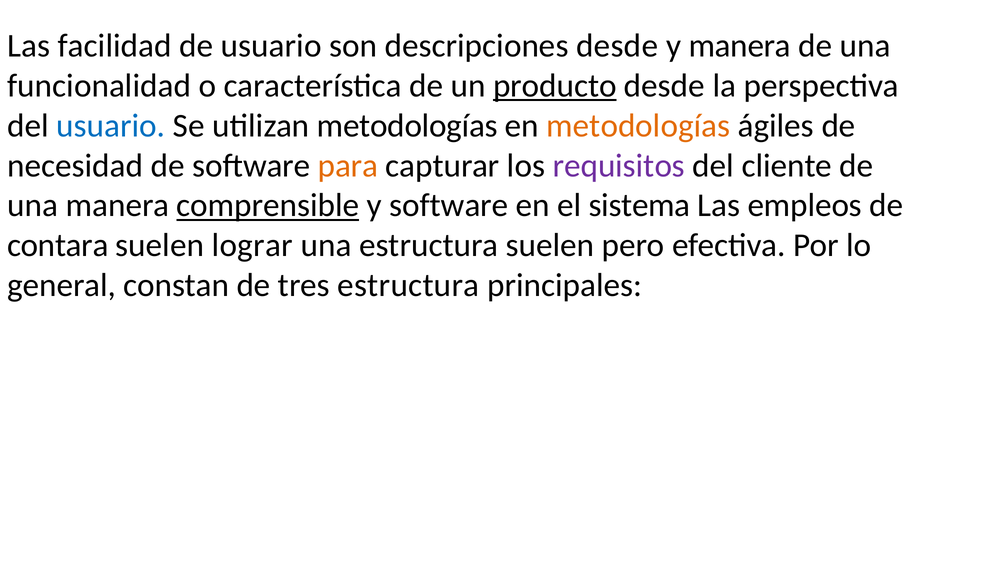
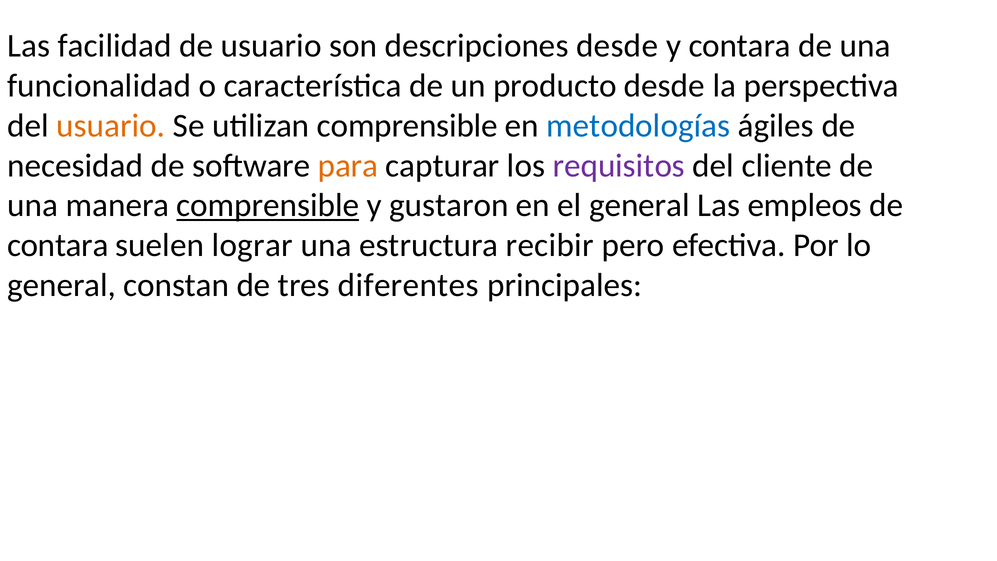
y manera: manera -> contara
producto underline: present -> none
usuario at (111, 126) colour: blue -> orange
utilizan metodologías: metodologías -> comprensible
metodologías at (638, 126) colour: orange -> blue
y software: software -> gustaron
el sistema: sistema -> general
estructura suelen: suelen -> recibir
tres estructura: estructura -> diferentes
